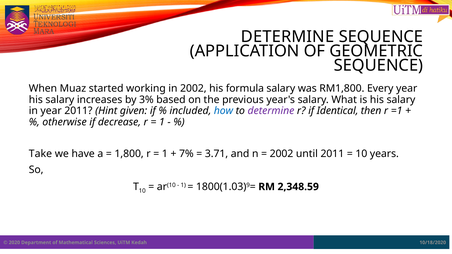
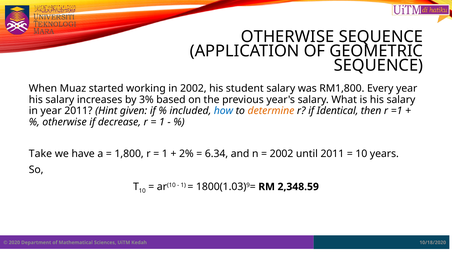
DETERMINE at (288, 37): DETERMINE -> OTHERWISE
formula: formula -> student
determine at (271, 111) colour: purple -> orange
7%: 7% -> 2%
3.71: 3.71 -> 6.34
